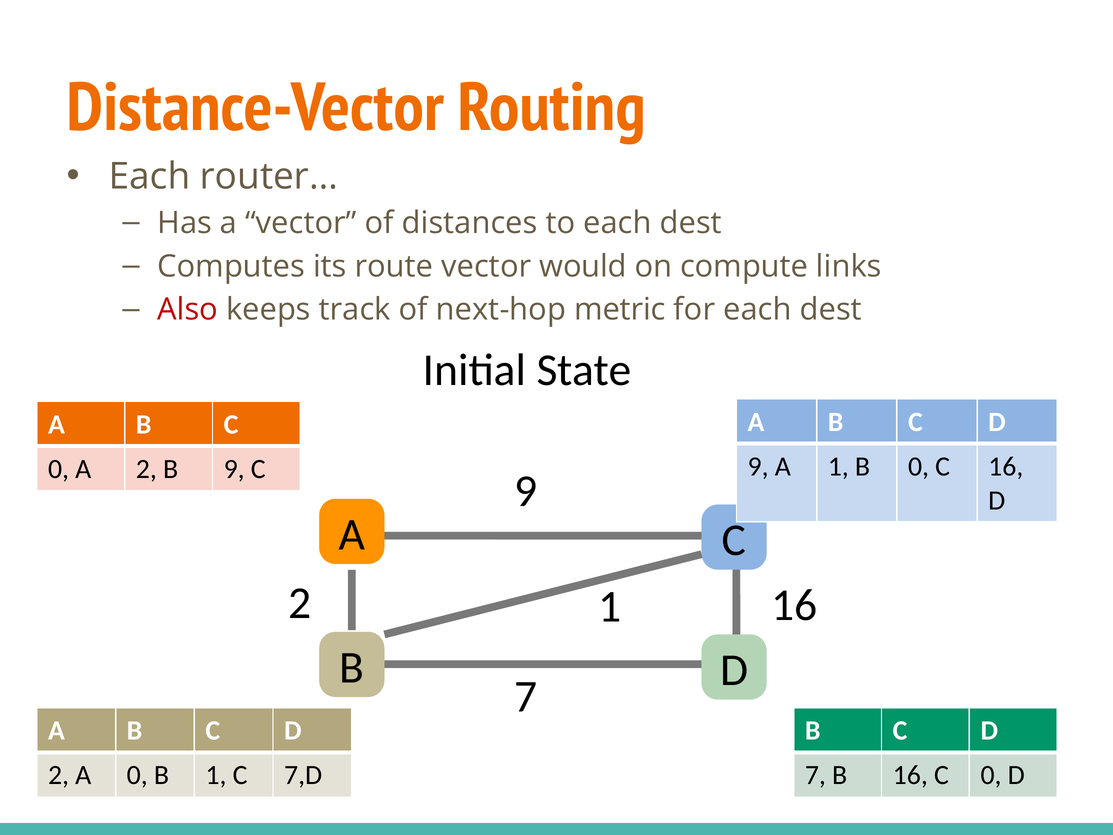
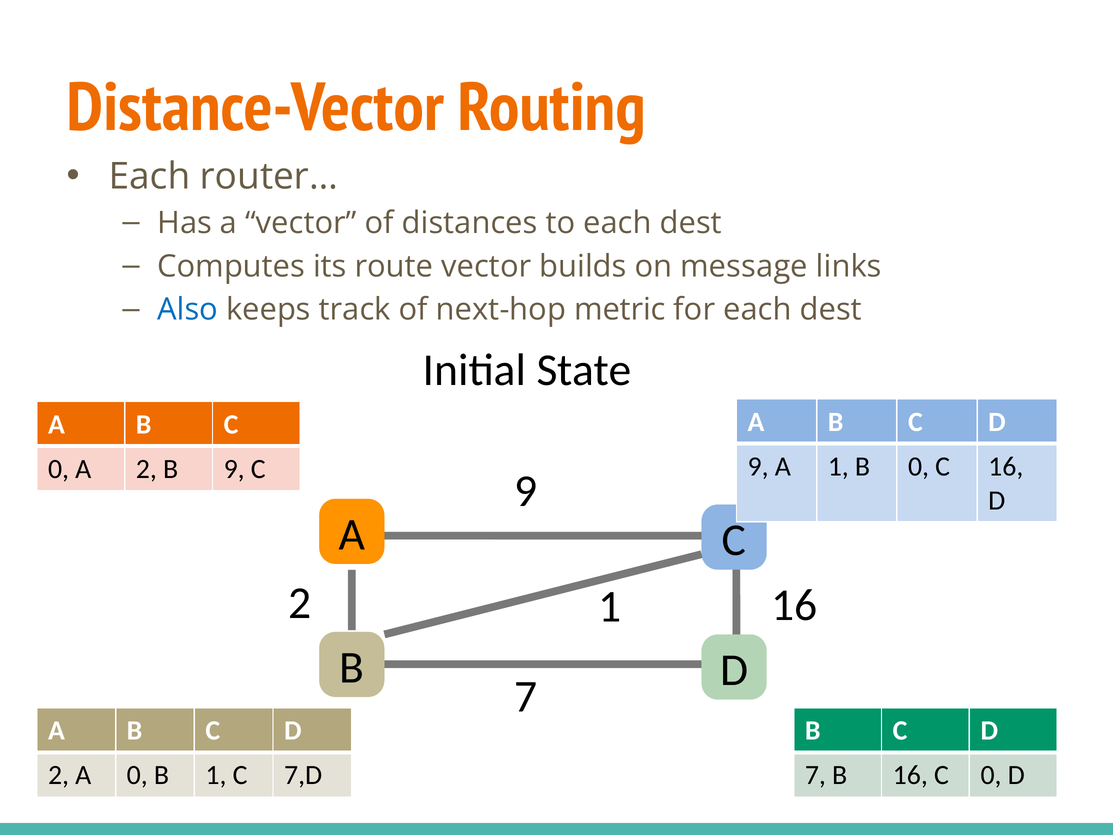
would: would -> builds
compute: compute -> message
Also colour: red -> blue
